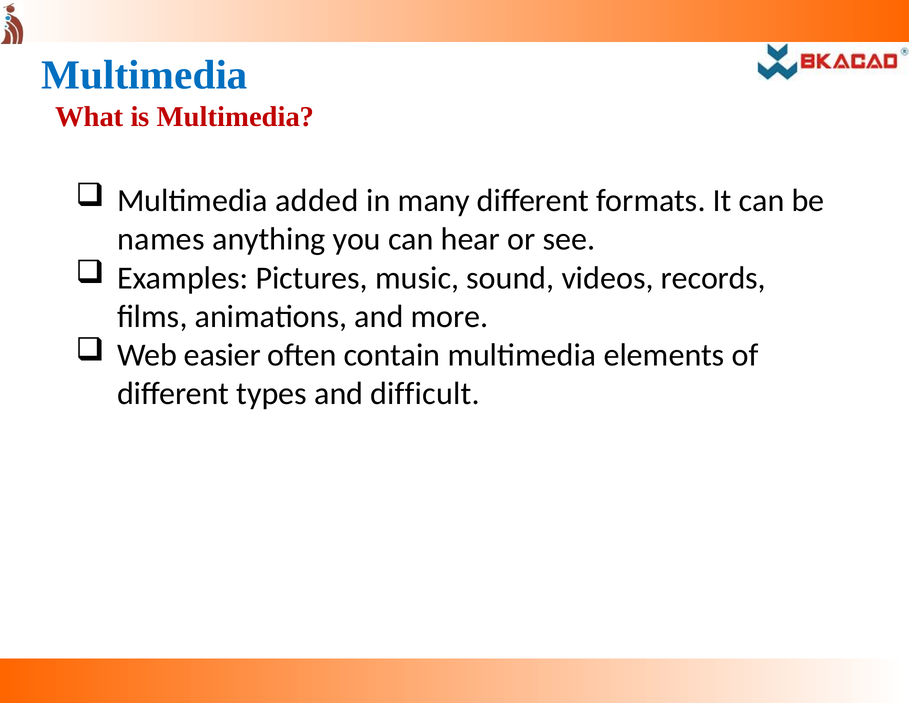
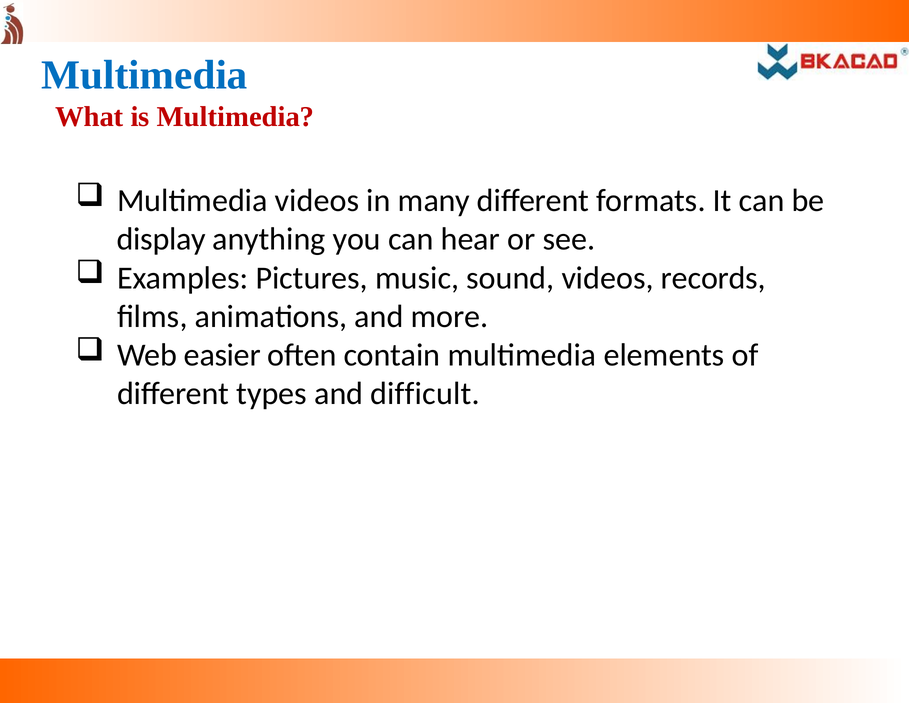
Multimedia added: added -> videos
names: names -> display
